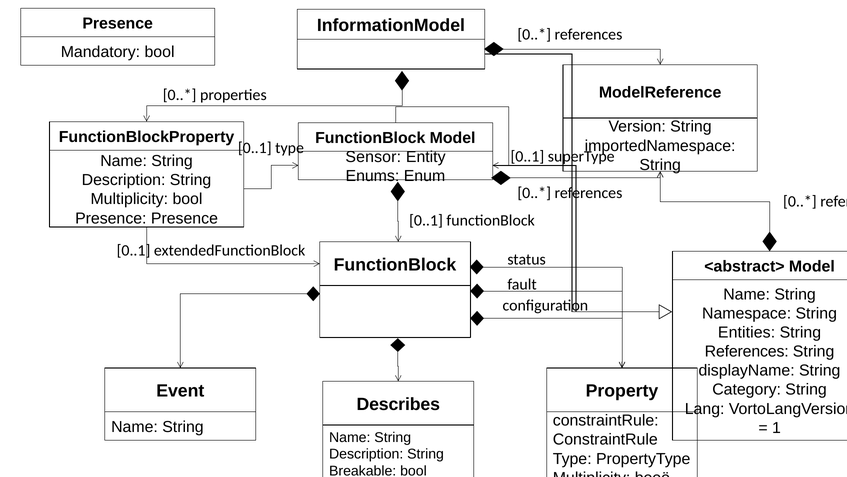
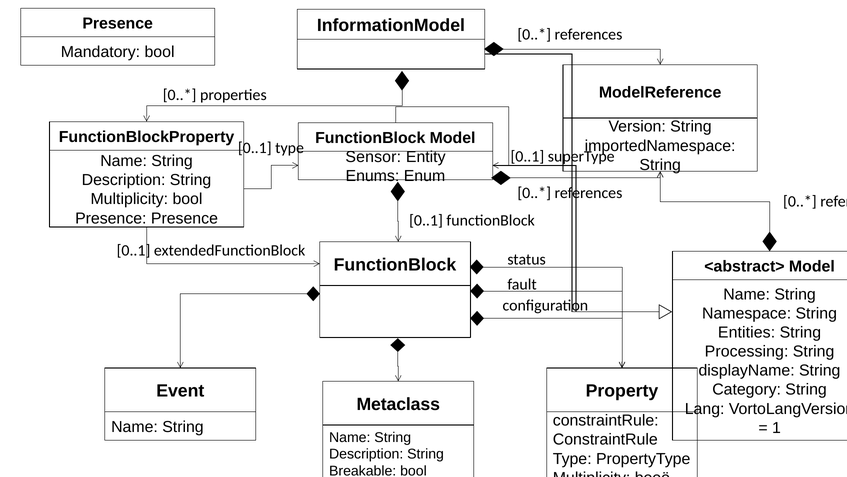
References at (747, 351): References -> Processing
Describes: Describes -> Metaclass
